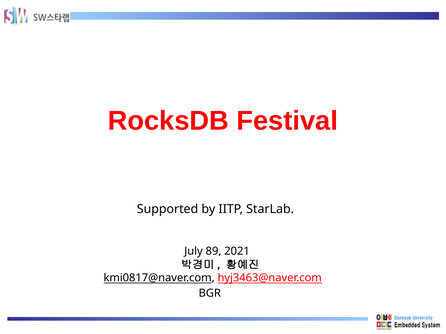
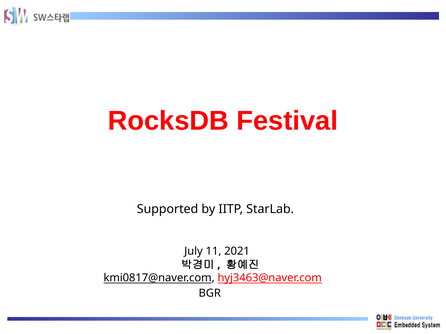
89: 89 -> 11
